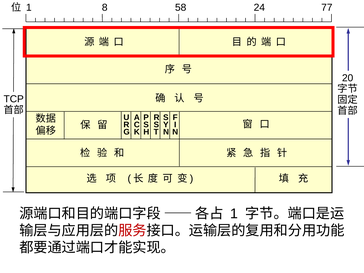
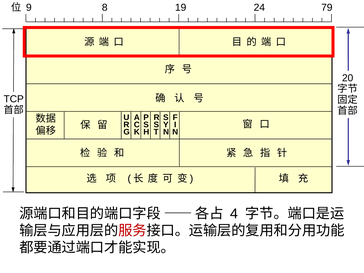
1 at (29, 7): 1 -> 9
58: 58 -> 19
77: 77 -> 79
1 at (234, 214): 1 -> 4
